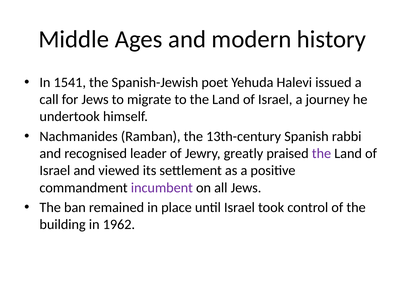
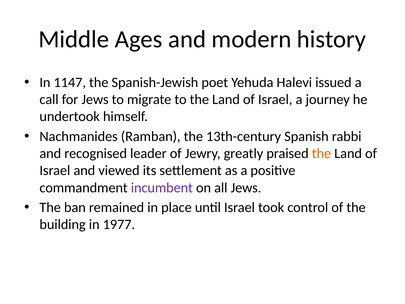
1541: 1541 -> 1147
the at (321, 153) colour: purple -> orange
1962: 1962 -> 1977
